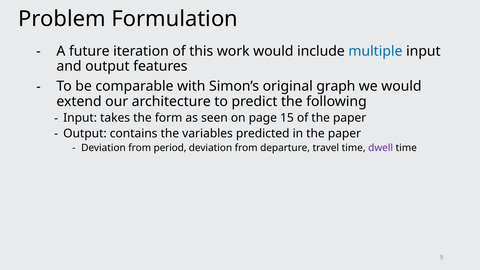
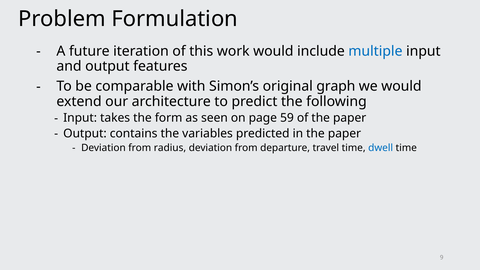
15: 15 -> 59
period: period -> radius
dwell colour: purple -> blue
